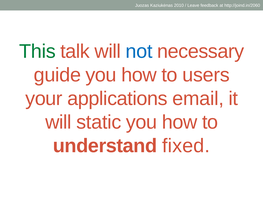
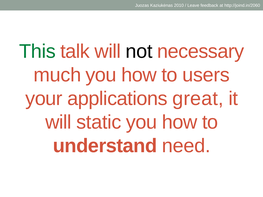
not colour: blue -> black
guide: guide -> much
email: email -> great
fixed: fixed -> need
